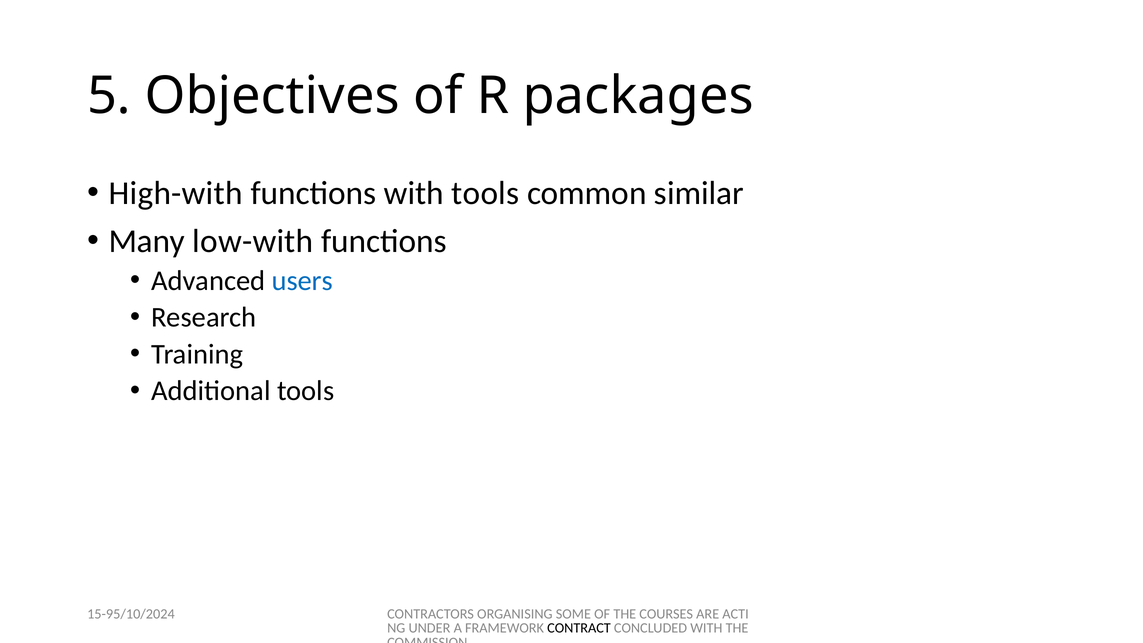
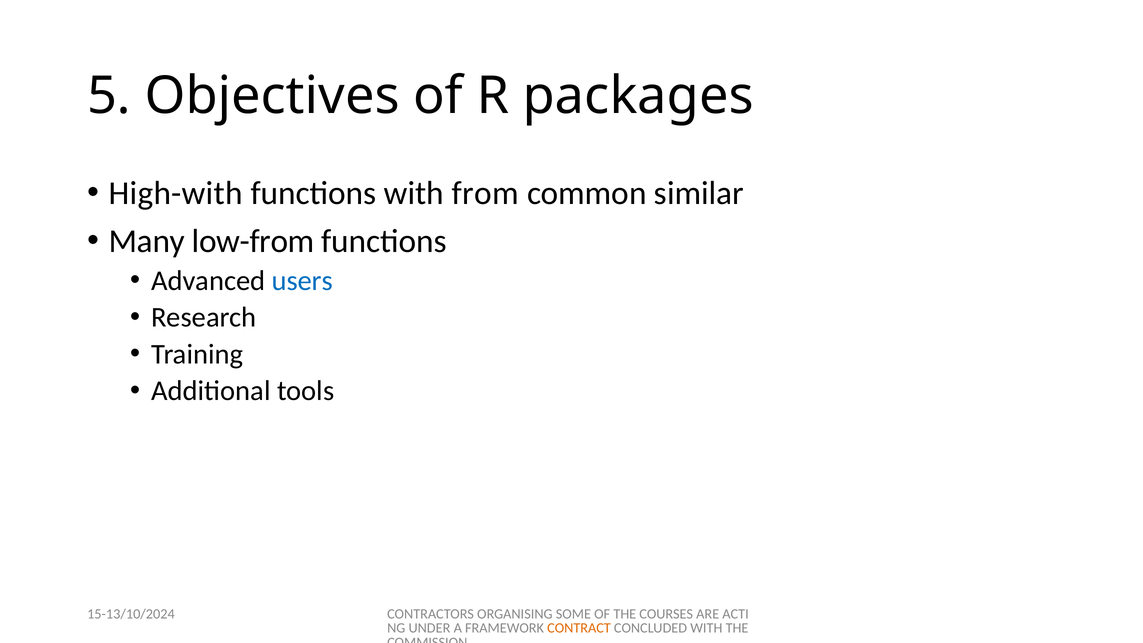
with tools: tools -> from
low-with: low-with -> low-from
15-95/10/2024: 15-95/10/2024 -> 15-13/10/2024
CONTRACT colour: black -> orange
